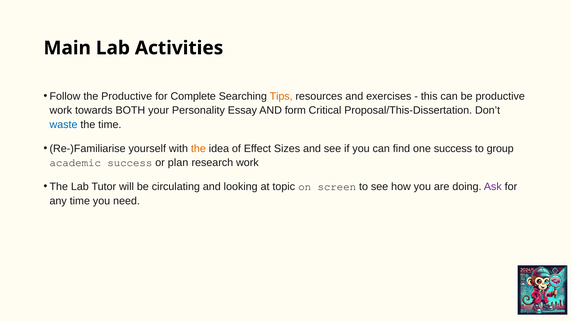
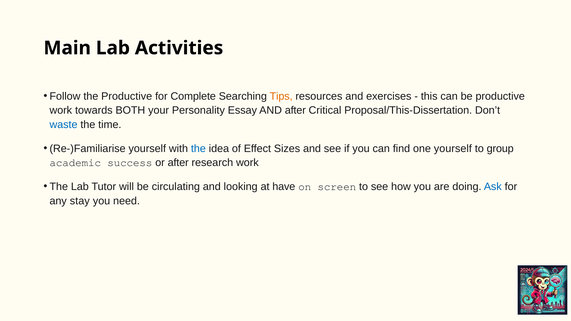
AND form: form -> after
the at (198, 149) colour: orange -> blue
one success: success -> yourself
or plan: plan -> after
topic: topic -> have
Ask colour: purple -> blue
any time: time -> stay
